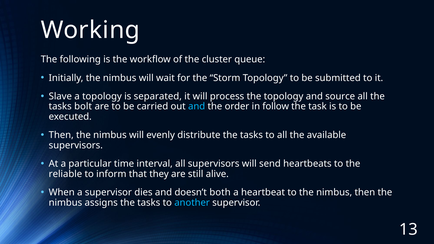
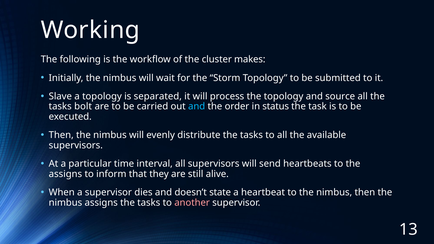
queue: queue -> makes
follow: follow -> status
reliable at (65, 174): reliable -> assigns
both: both -> state
another colour: light blue -> pink
